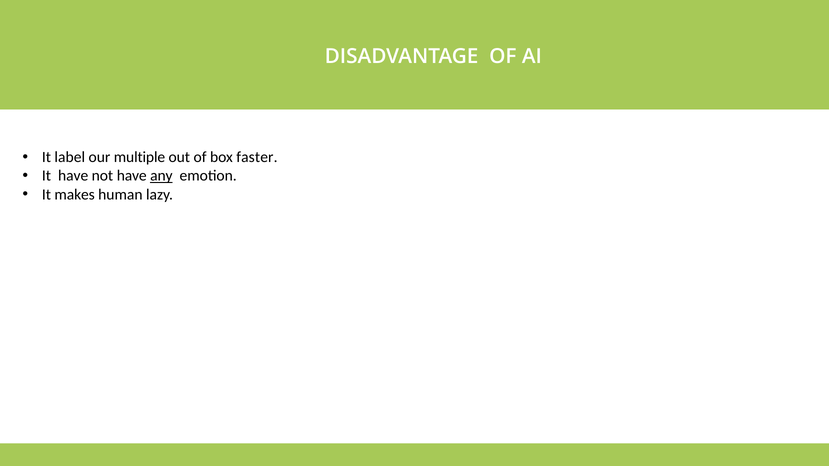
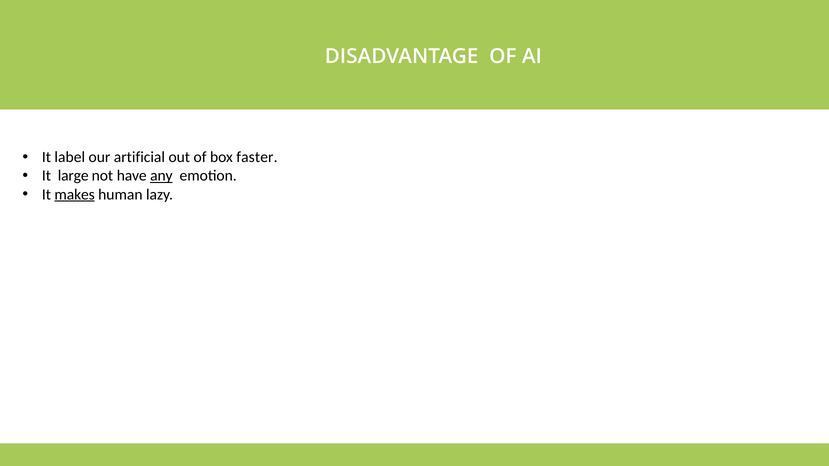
multiple: multiple -> artificial
It have: have -> large
makes underline: none -> present
